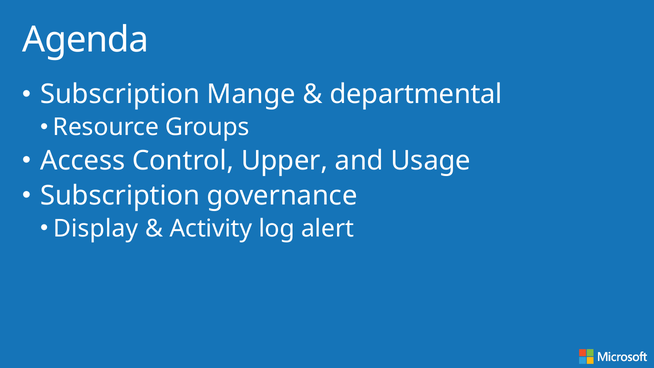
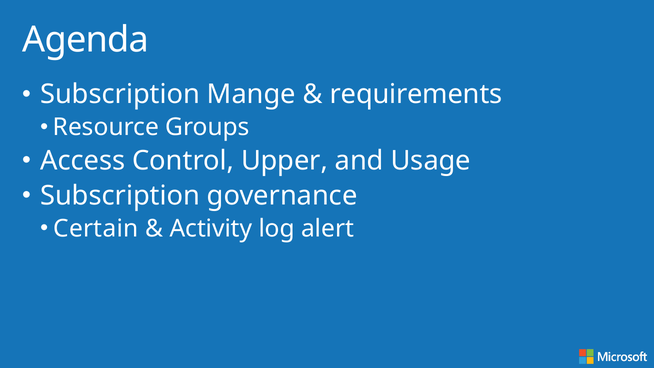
departmental: departmental -> requirements
Display: Display -> Certain
